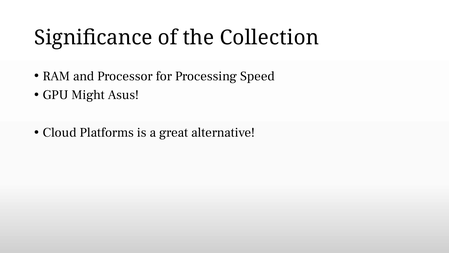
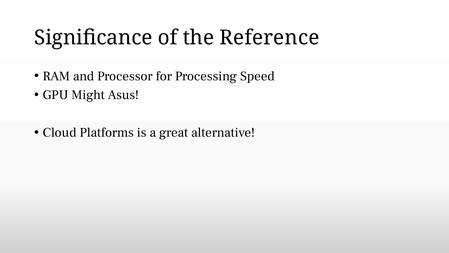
Collection: Collection -> Reference
